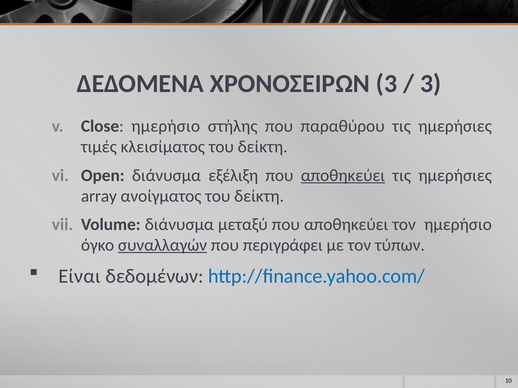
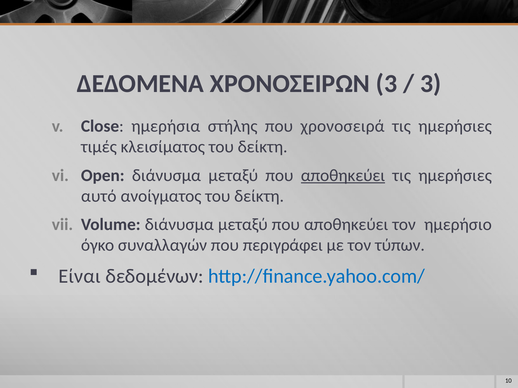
Close ημερήσιο: ημερήσιο -> ημερήσια
παραθύρου: παραθύρου -> χρονοσειρά
Open διάνυσμα εξέλιξη: εξέλιξη -> μεταξύ
array: array -> αυτό
συναλλαγών underline: present -> none
